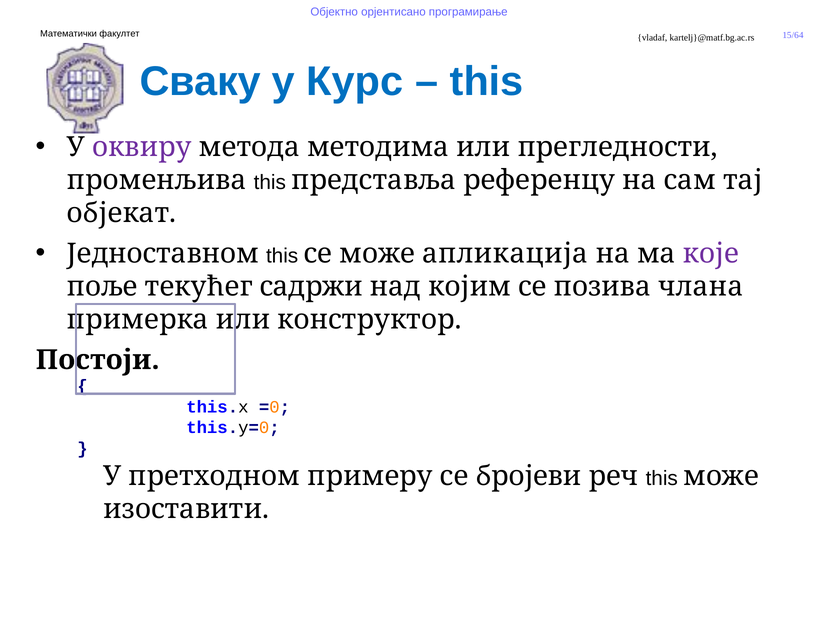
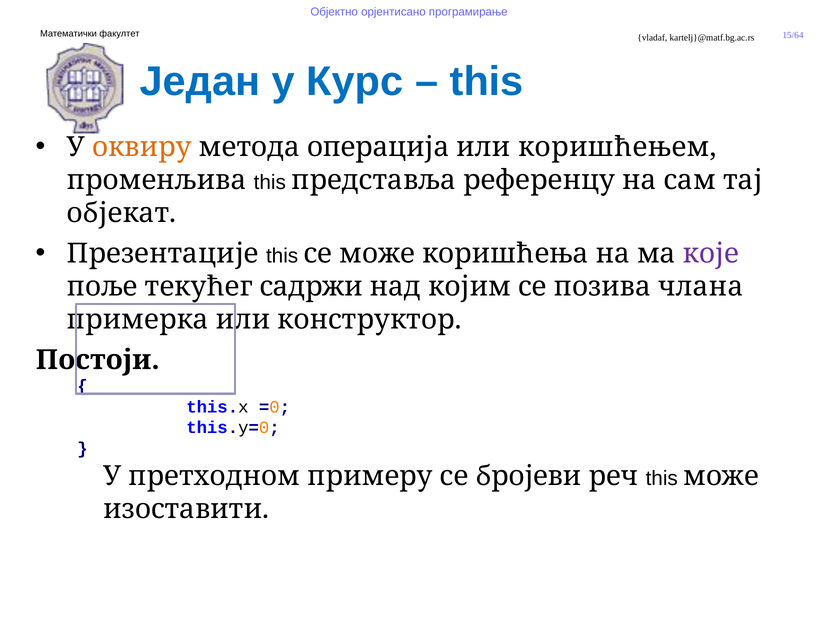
Сваку: Сваку -> Један
оквиру colour: purple -> orange
методима: методима -> операција
прегледности: прегледности -> коришћењем
Једноставном: Једноставном -> Презентације
апликација: апликација -> коришћења
